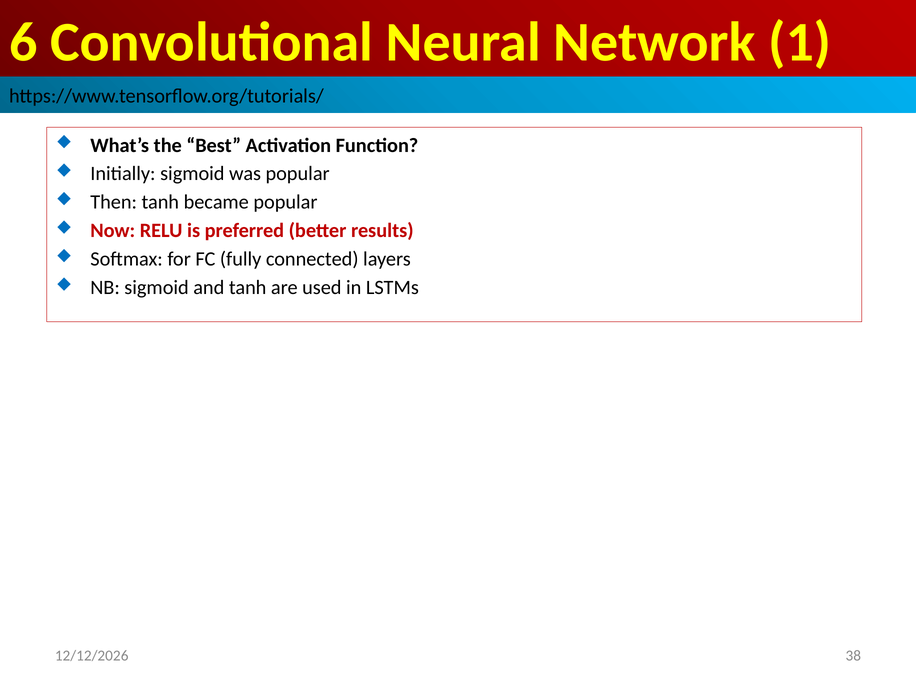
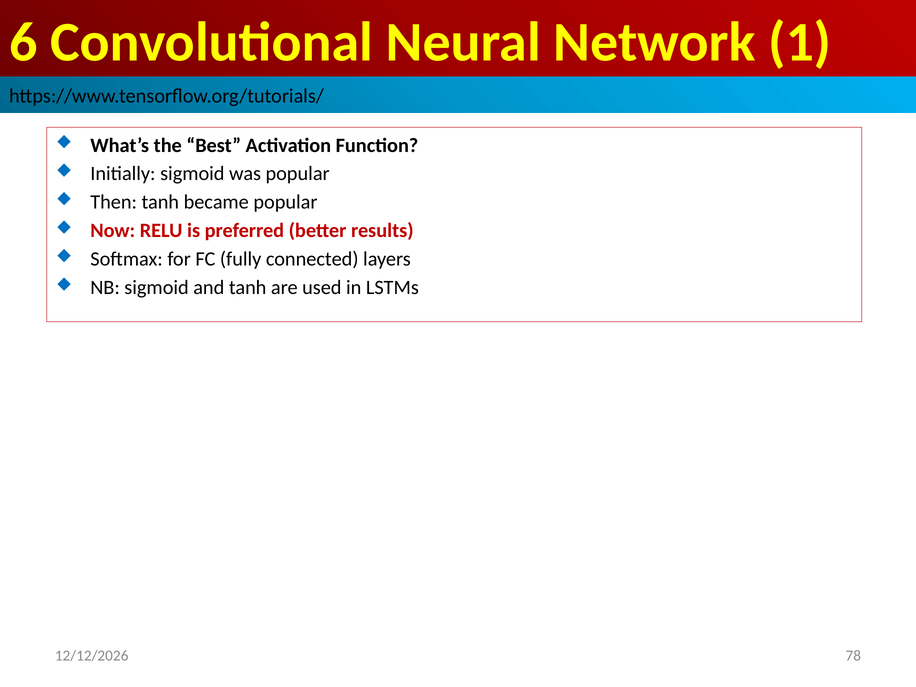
38: 38 -> 78
